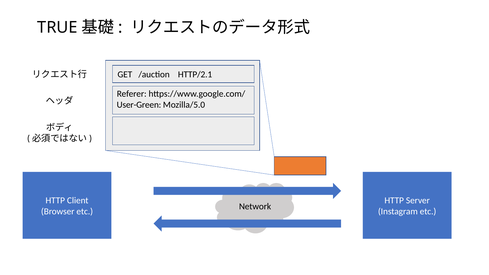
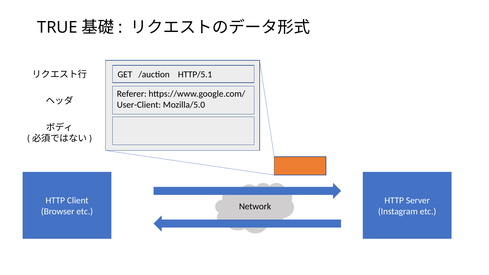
HTTP/2.1: HTTP/2.1 -> HTTP/5.1
User-Green: User-Green -> User-Client
